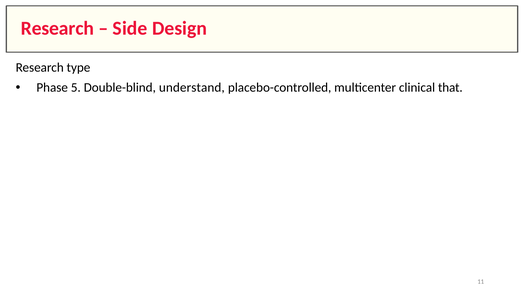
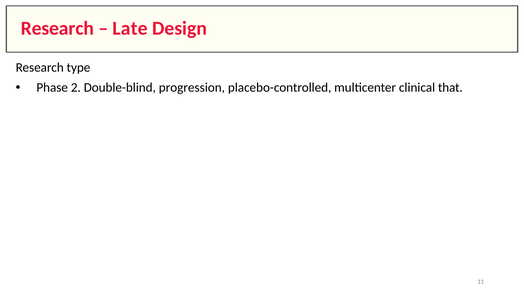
Side: Side -> Late
5: 5 -> 2
understand: understand -> progression
